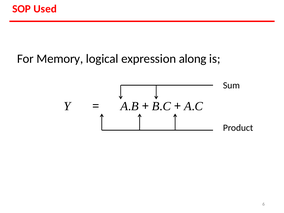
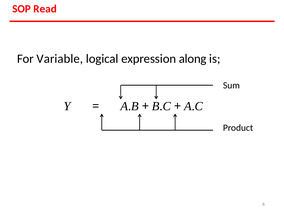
Used: Used -> Read
Memory: Memory -> Variable
